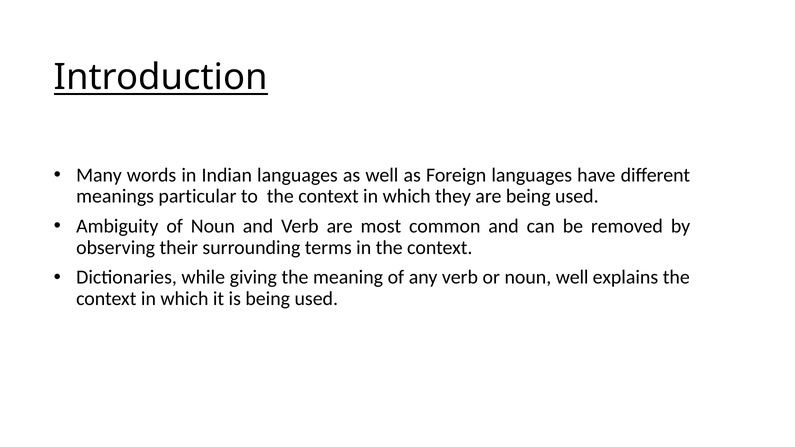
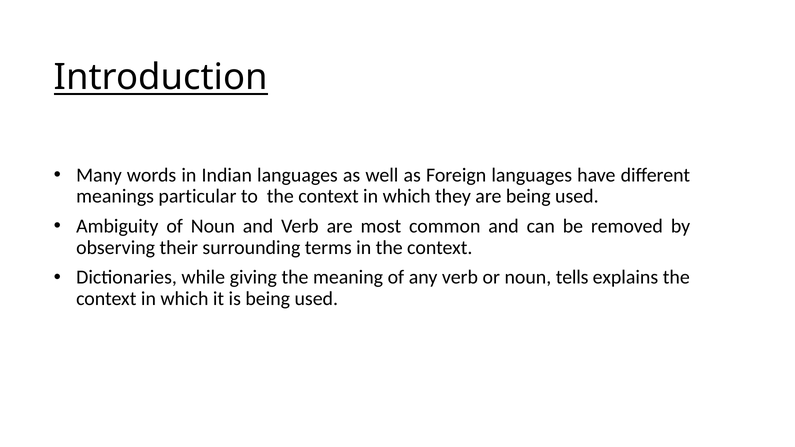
noun well: well -> tells
